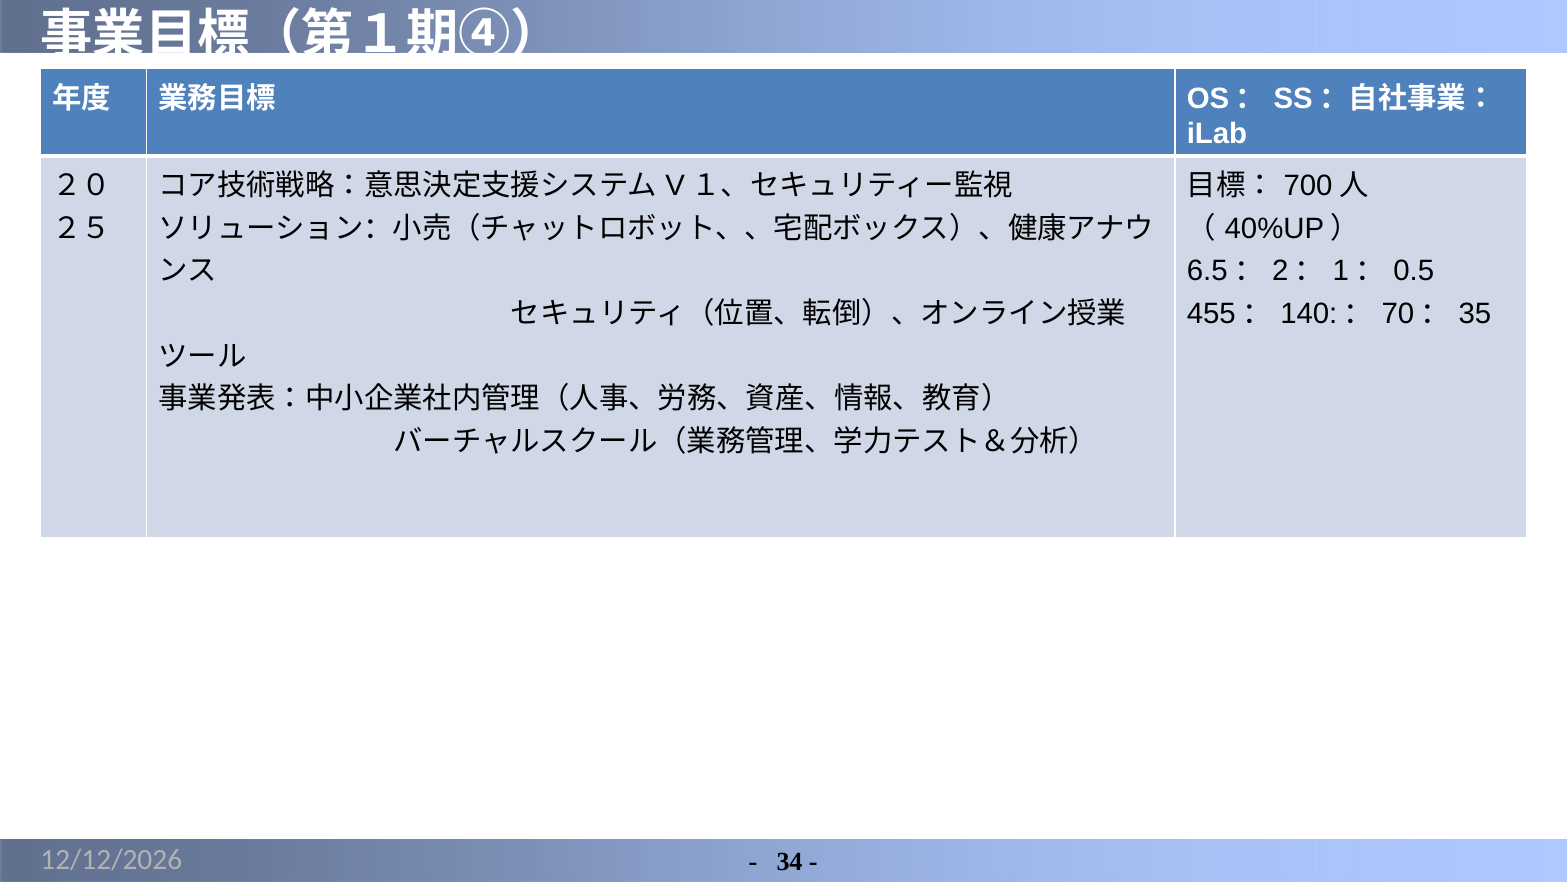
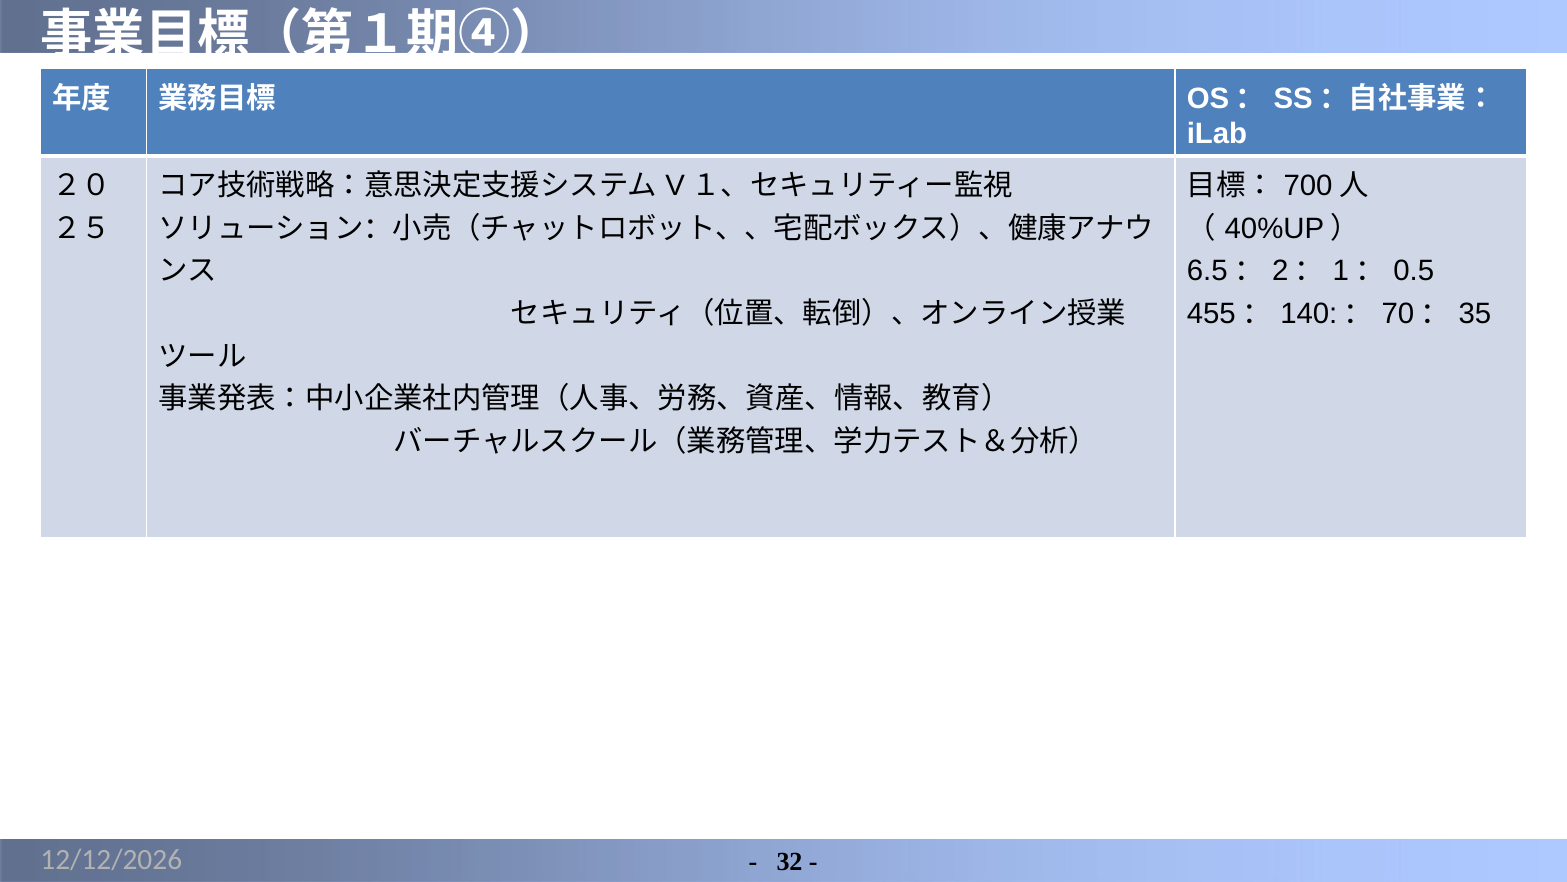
34: 34 -> 32
